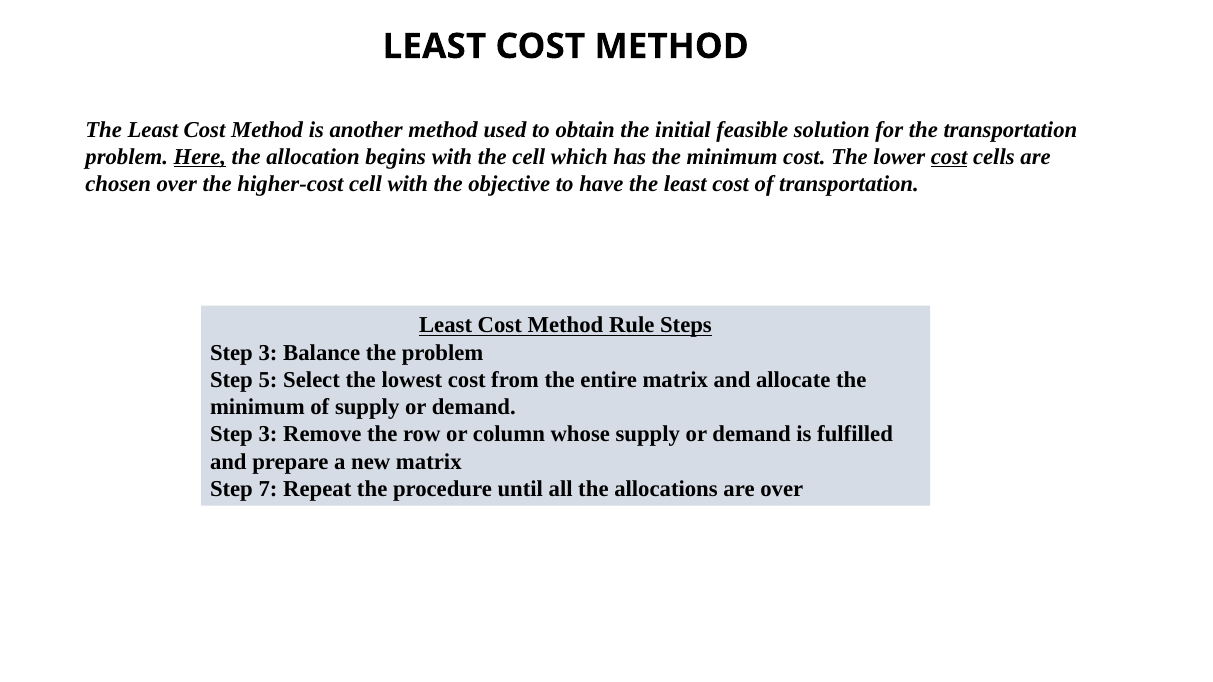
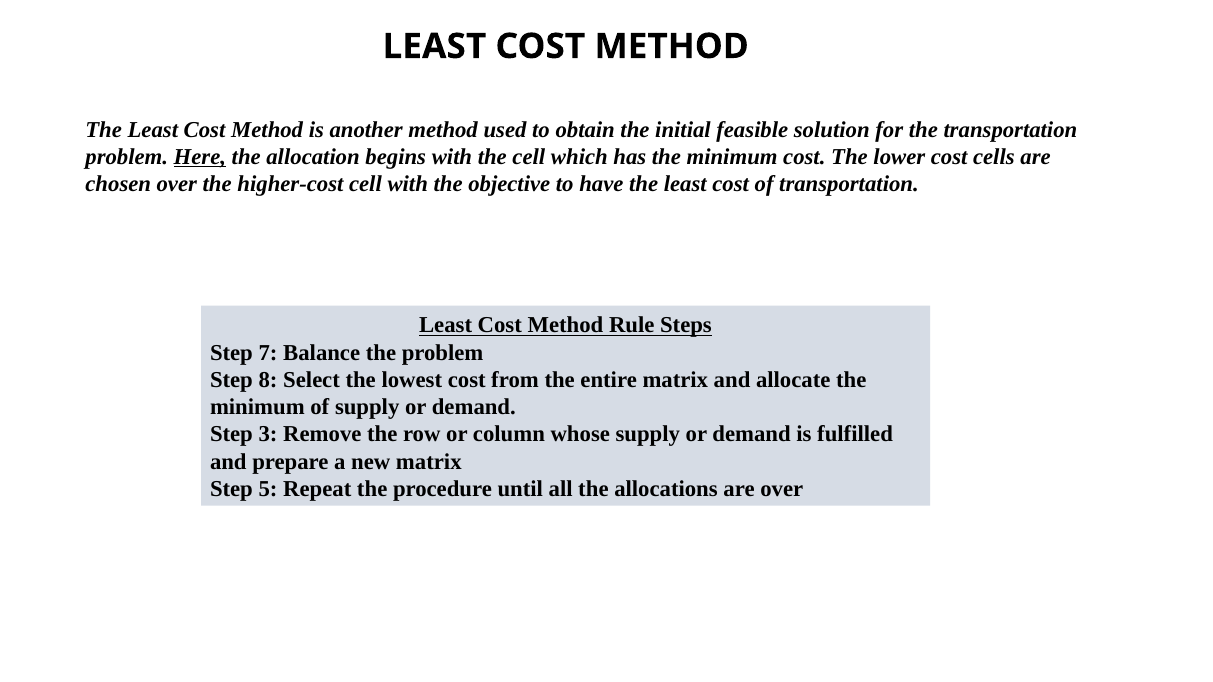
cost at (949, 157) underline: present -> none
3 at (268, 353): 3 -> 7
5: 5 -> 8
7: 7 -> 5
